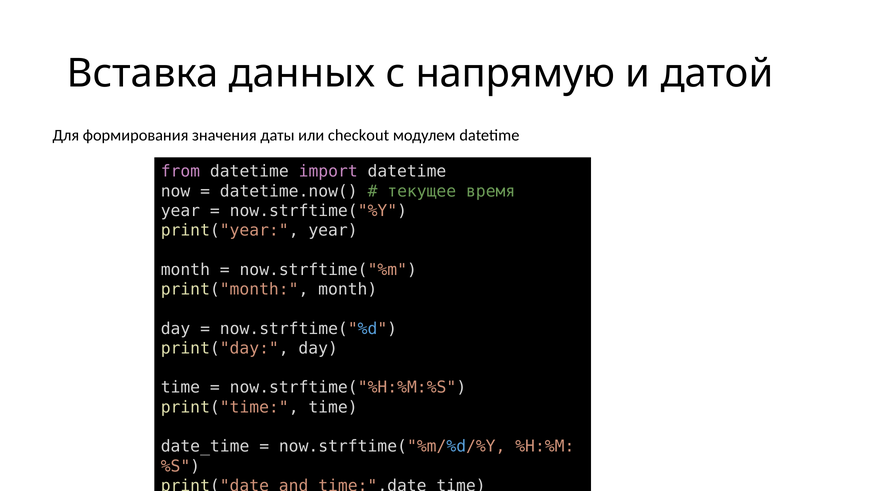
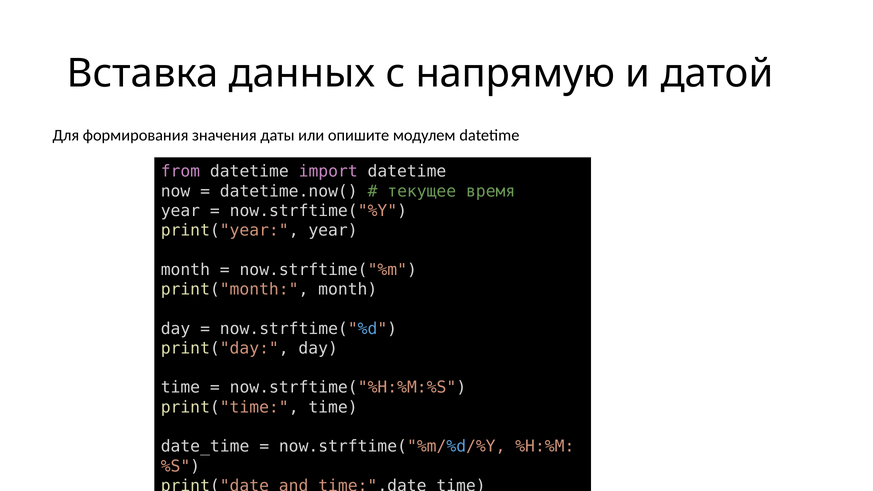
checkout: checkout -> опишите
